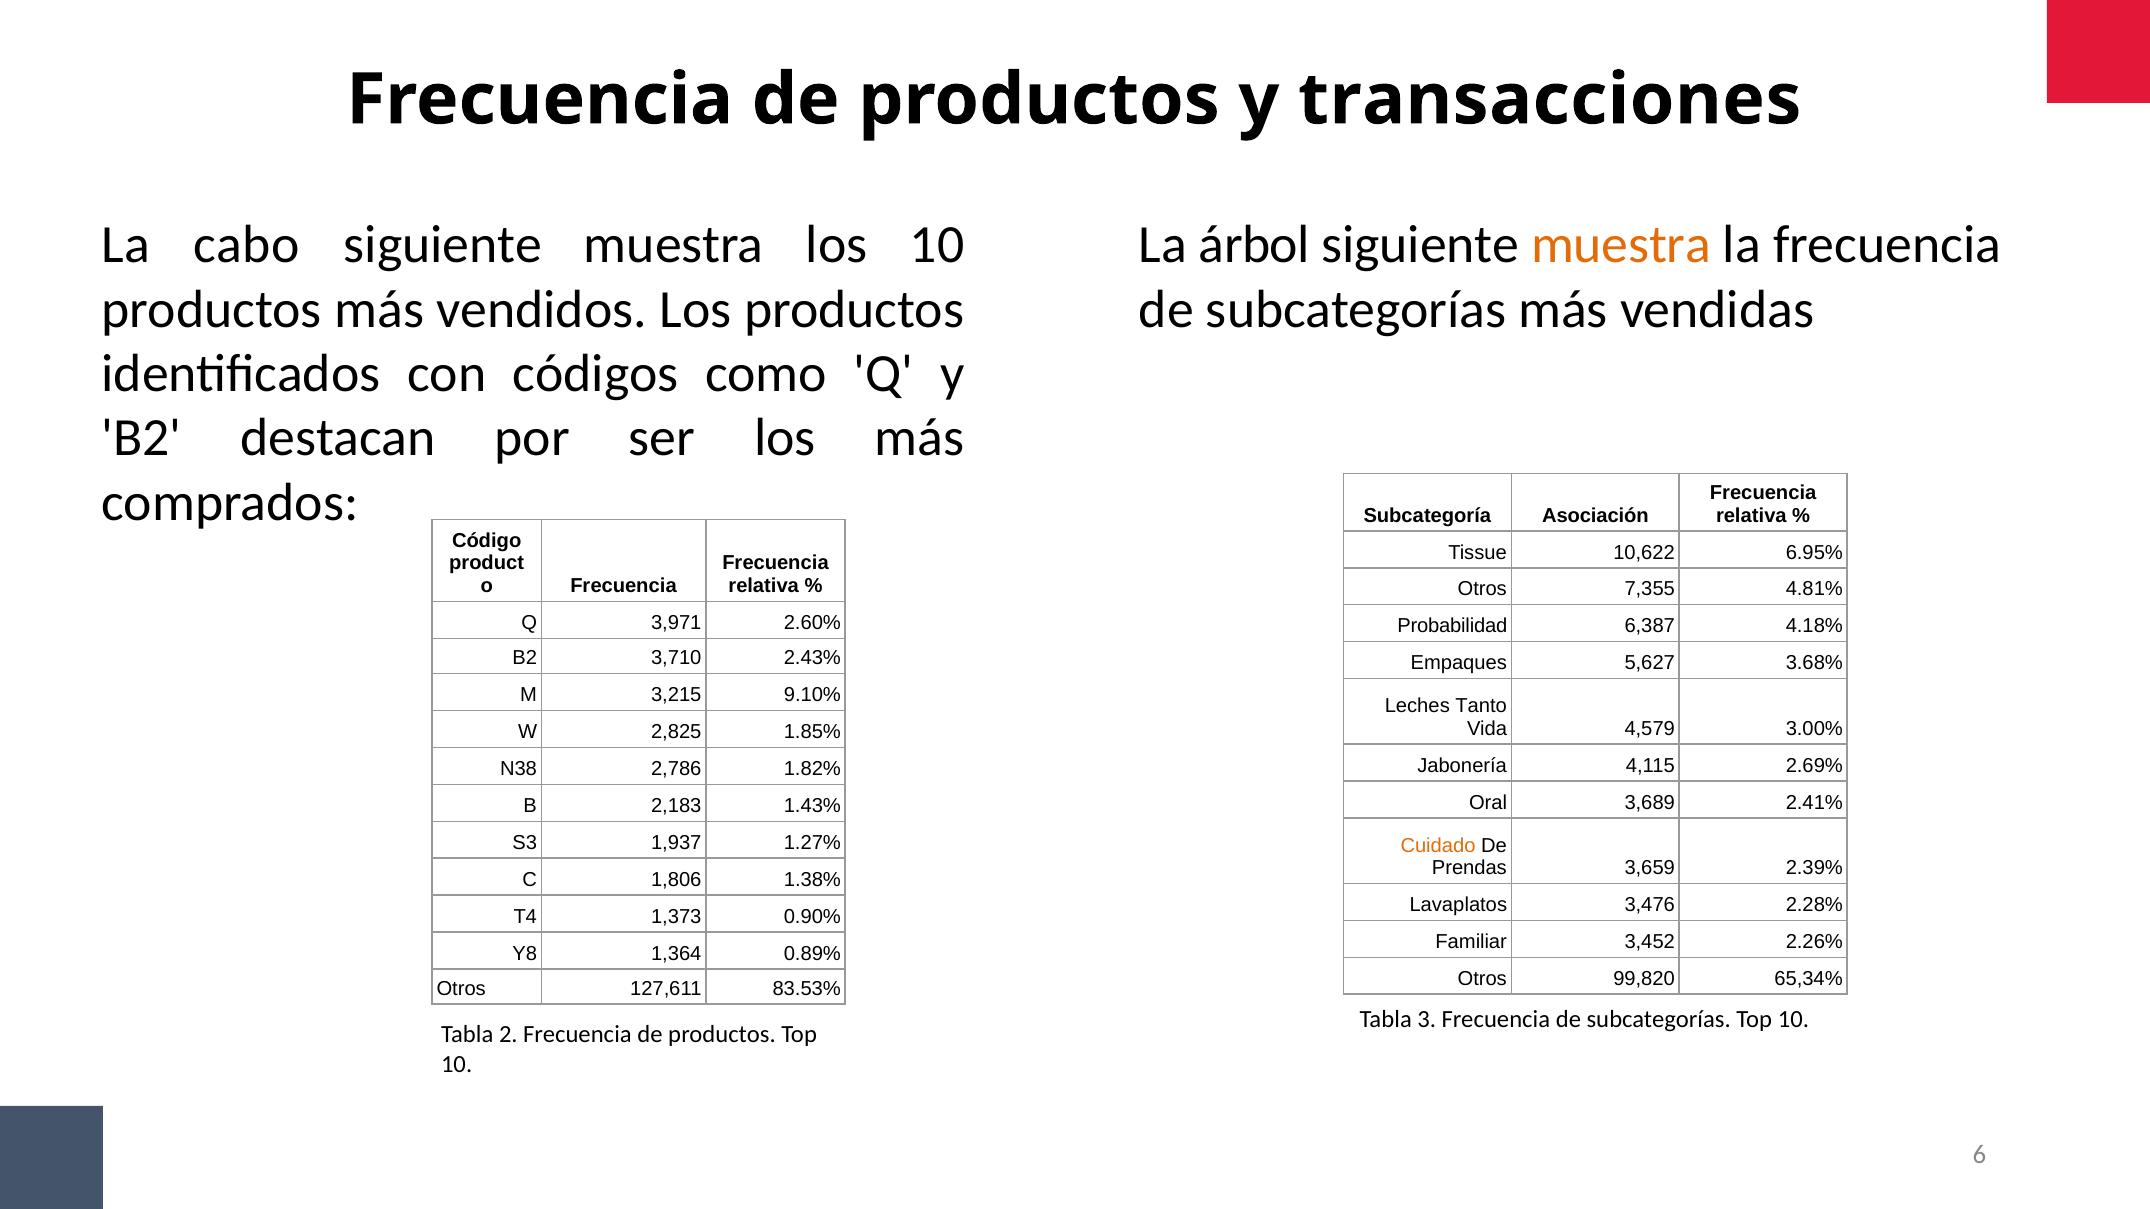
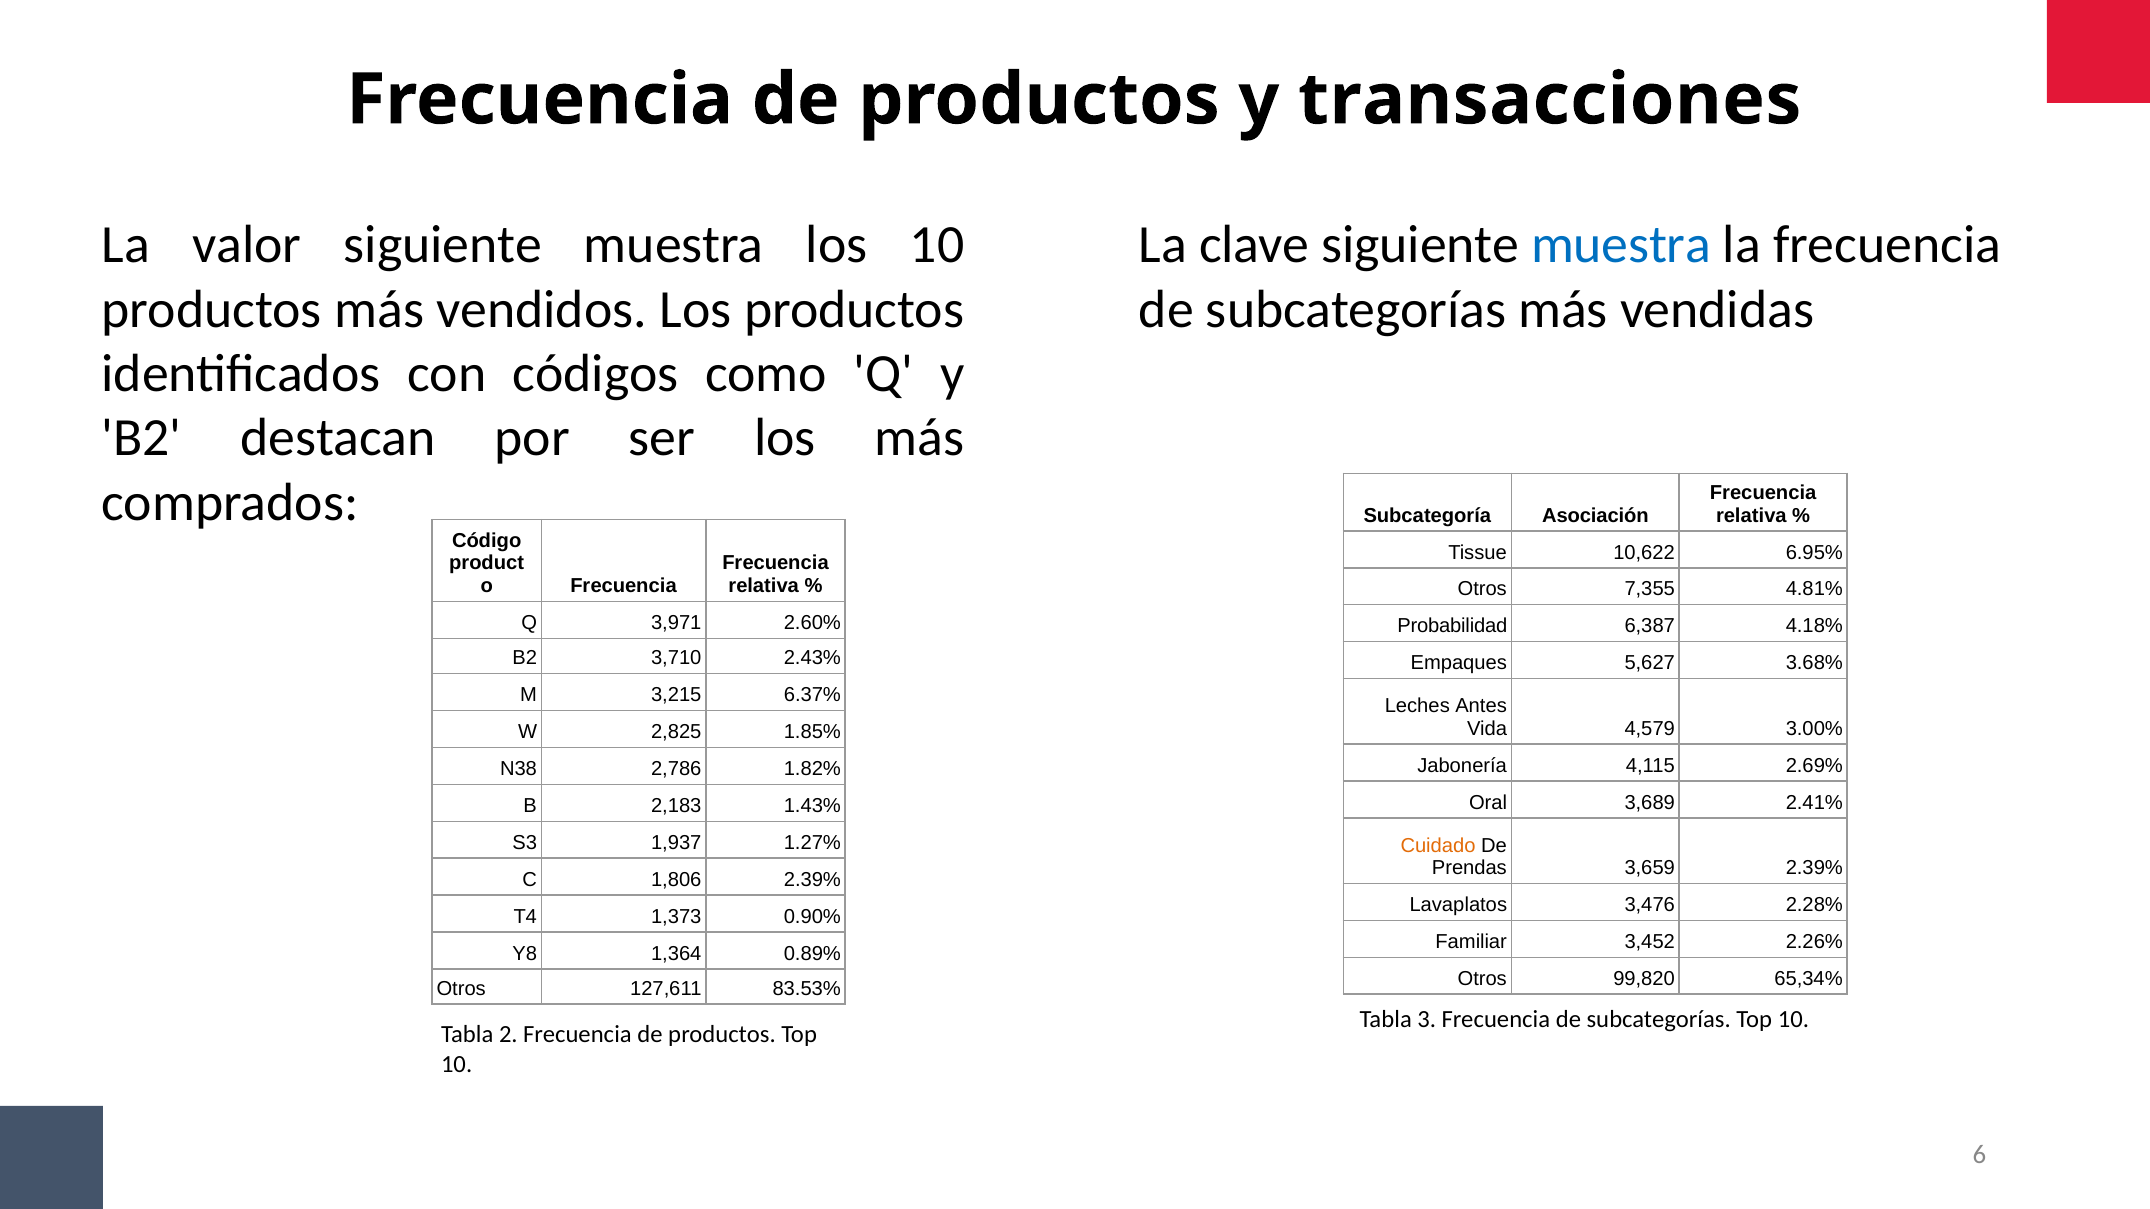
cabo: cabo -> valor
árbol: árbol -> clave
muestra at (1621, 245) colour: orange -> blue
9.10%: 9.10% -> 6.37%
Tanto: Tanto -> Antes
1,806 1.38%: 1.38% -> 2.39%
